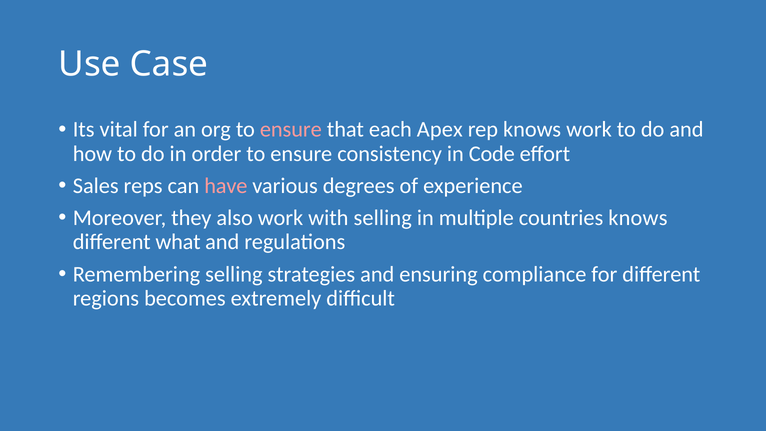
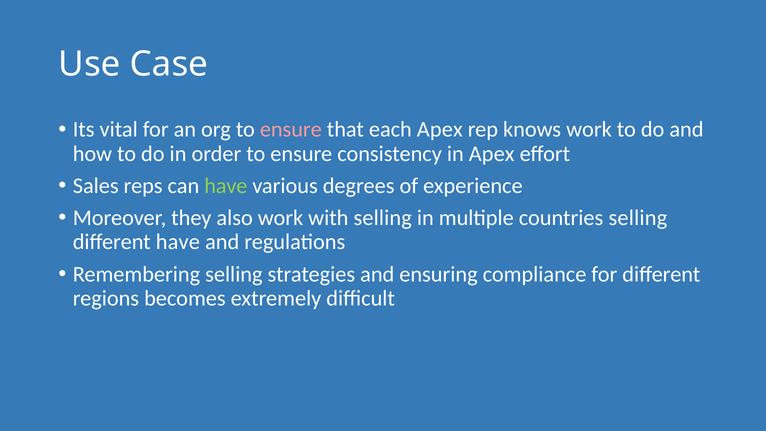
in Code: Code -> Apex
have at (226, 186) colour: pink -> light green
countries knows: knows -> selling
different what: what -> have
